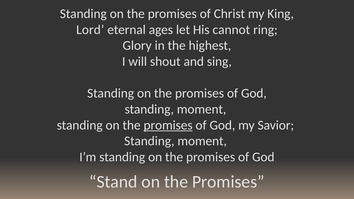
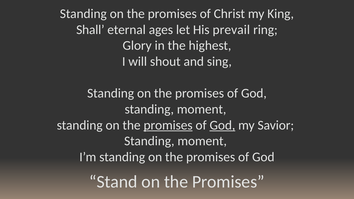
Lord: Lord -> Shall
cannot: cannot -> prevail
God at (222, 125) underline: none -> present
